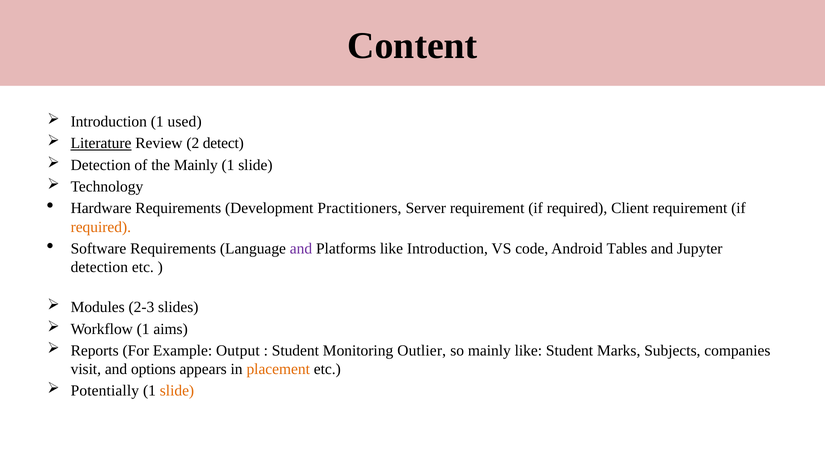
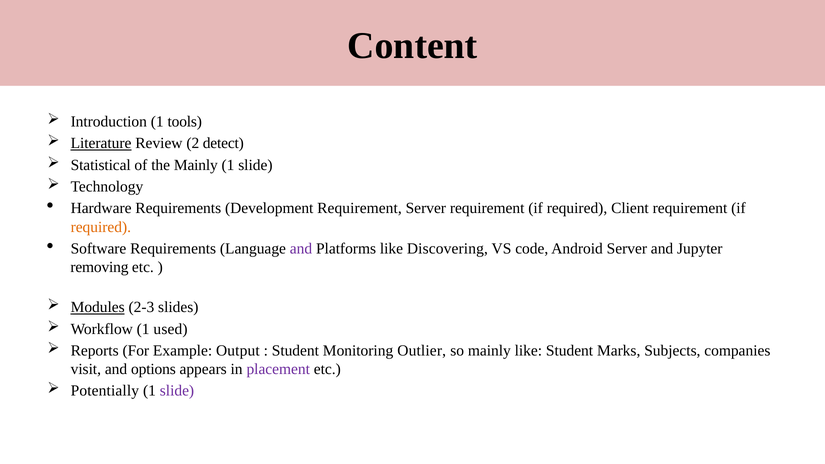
used: used -> tools
Detection at (101, 165): Detection -> Statistical
Development Practitioners: Practitioners -> Requirement
like Introduction: Introduction -> Discovering
Android Tables: Tables -> Server
detection at (99, 267): detection -> removing
Modules underline: none -> present
aims: aims -> used
placement colour: orange -> purple
slide at (177, 391) colour: orange -> purple
